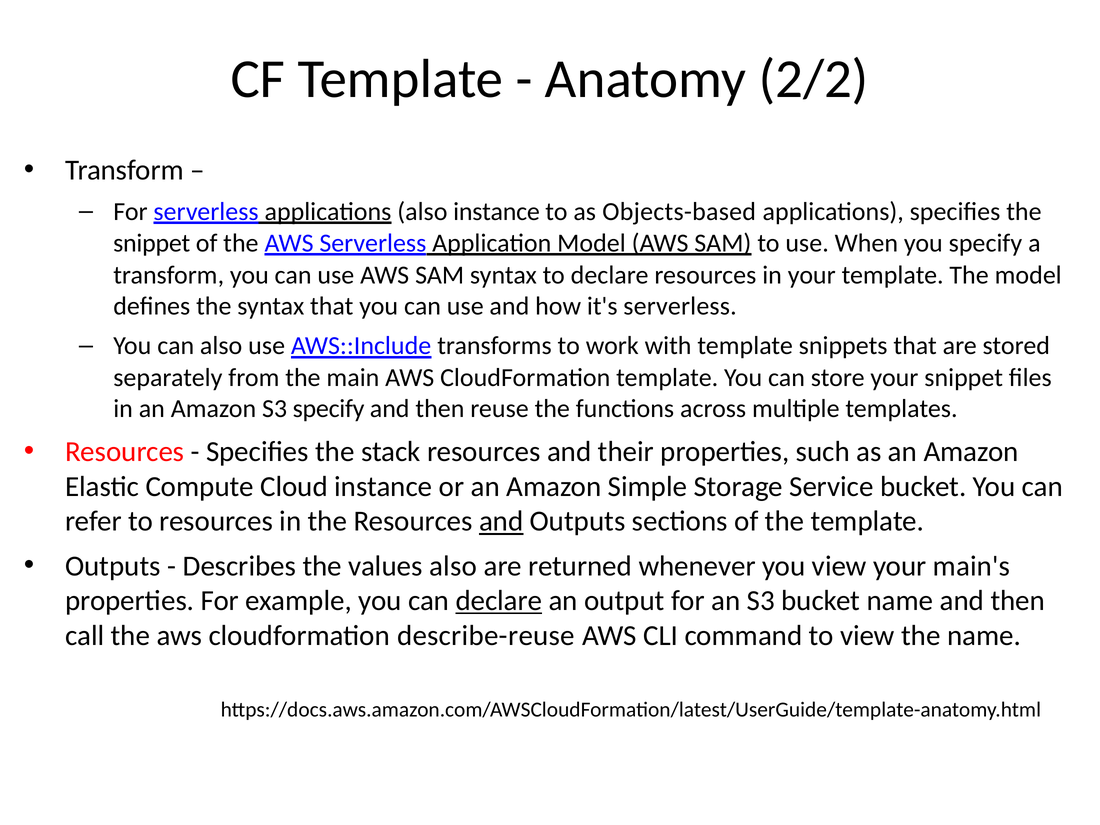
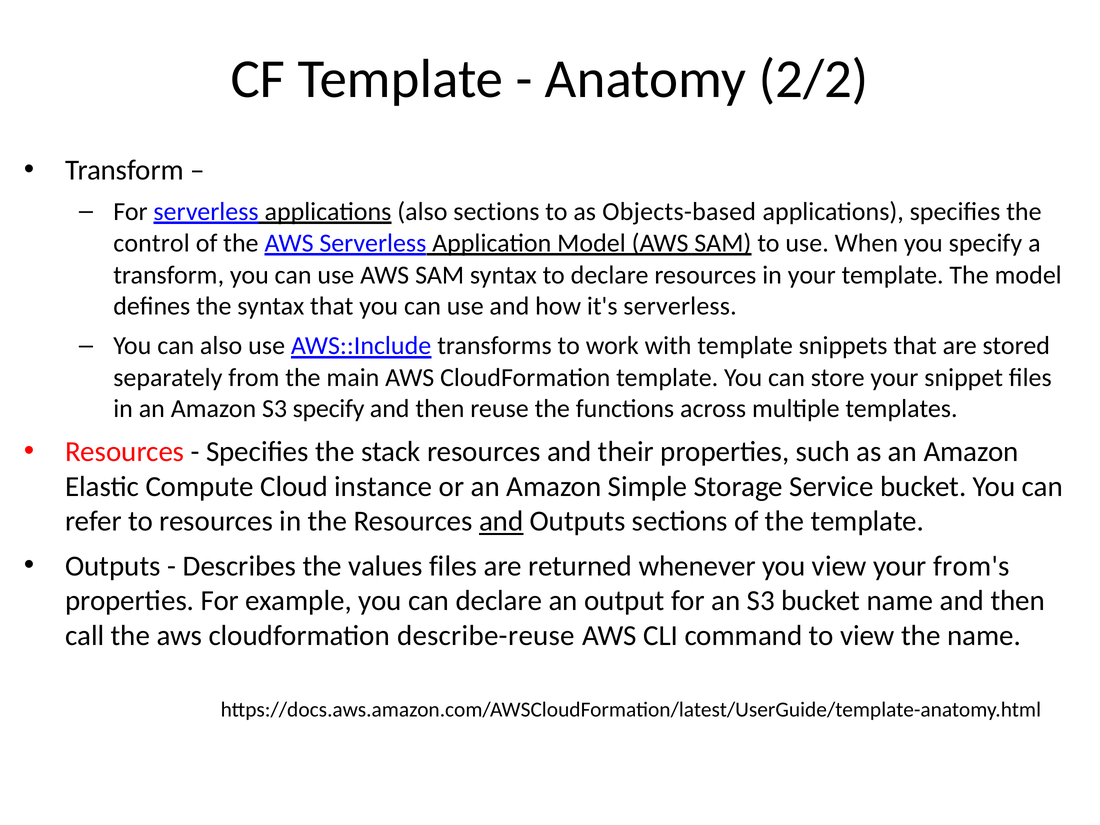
also instance: instance -> sections
snippet at (152, 243): snippet -> control
values also: also -> files
main's: main's -> from's
declare at (499, 601) underline: present -> none
